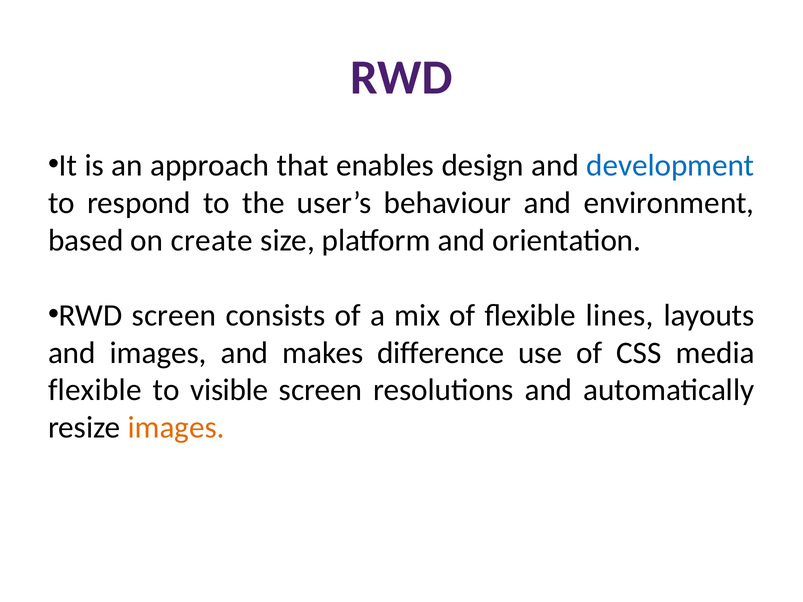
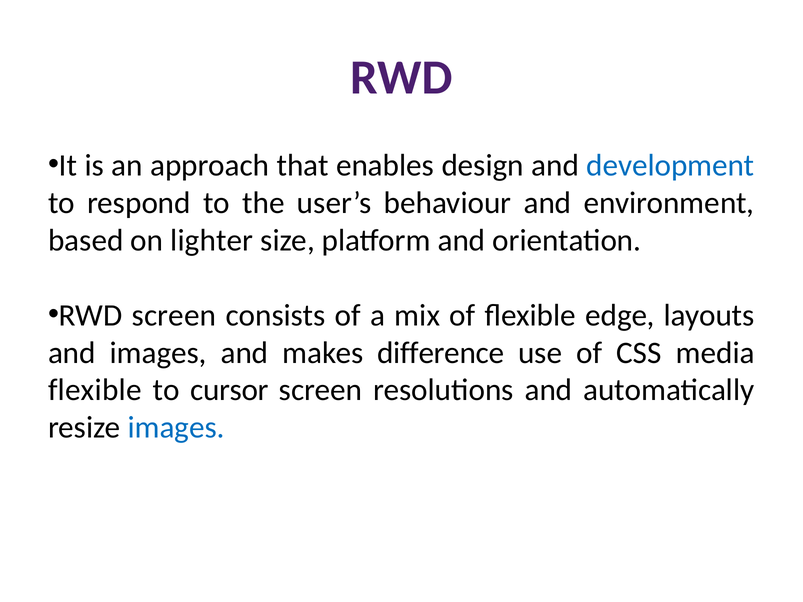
create: create -> lighter
lines: lines -> edge
visible: visible -> cursor
images at (176, 428) colour: orange -> blue
